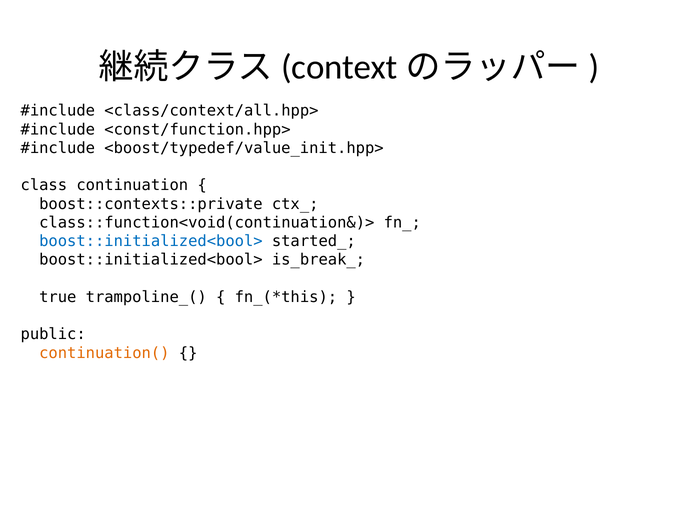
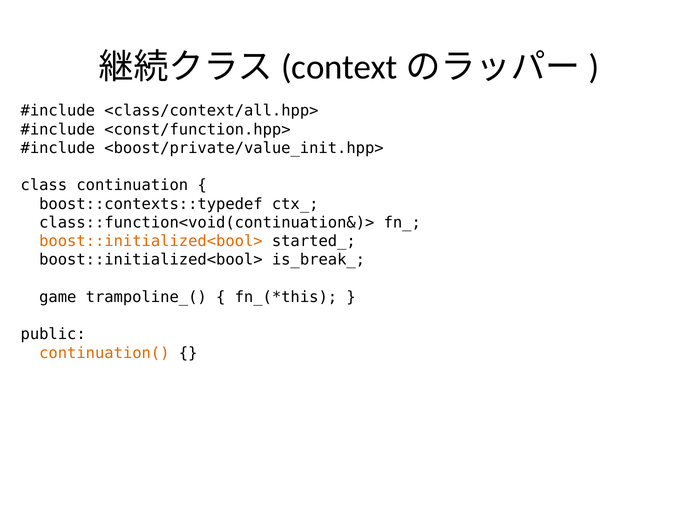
<boost/typedef/value_init.hpp>: <boost/typedef/value_init.hpp> -> <boost/private/value_init.hpp>
boost::contexts::private: boost::contexts::private -> boost::contexts::typedef
boost::initialized<bool> at (151, 241) colour: blue -> orange
true: true -> game
